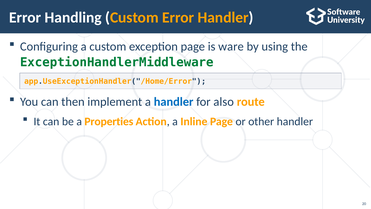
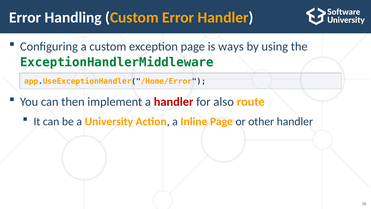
ware: ware -> ways
handler at (174, 102) colour: blue -> red
Properties: Properties -> University
